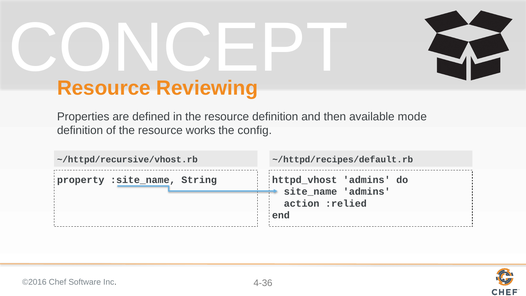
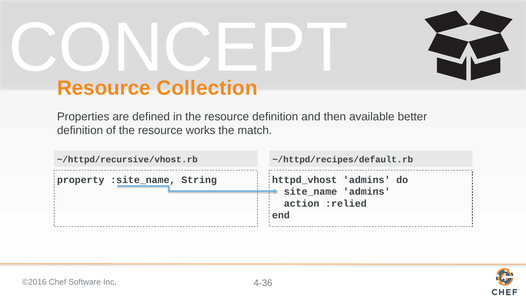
Reviewing: Reviewing -> Collection
mode: mode -> better
config: config -> match
